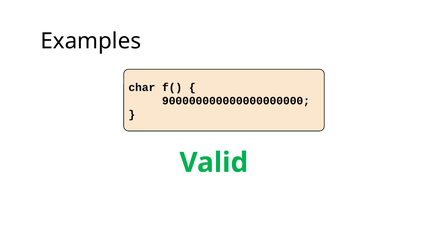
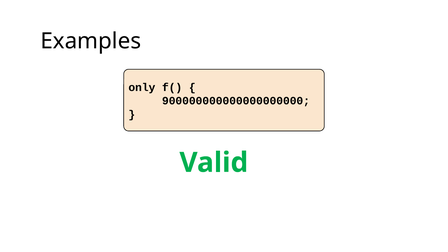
char: char -> only
